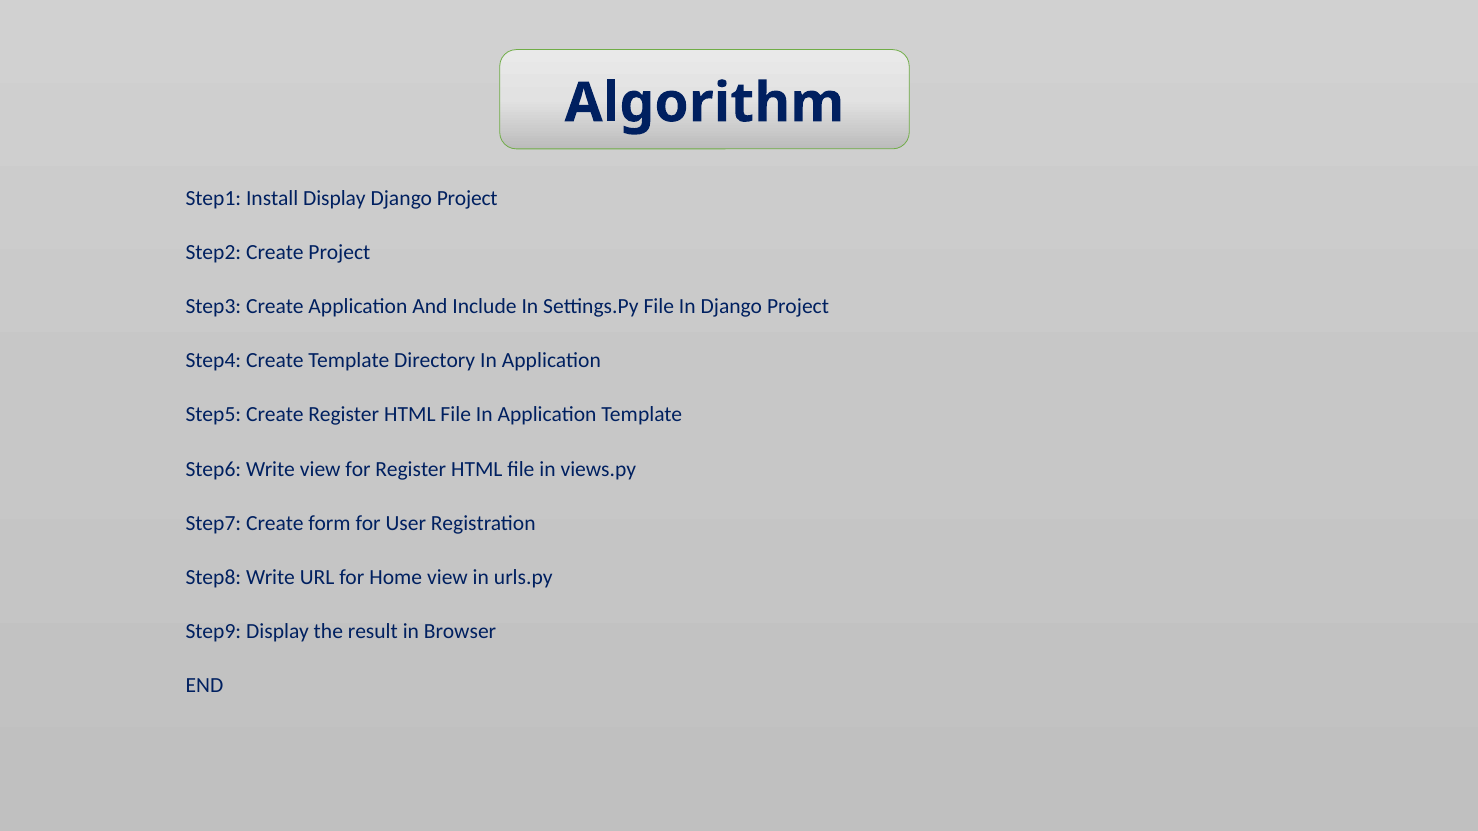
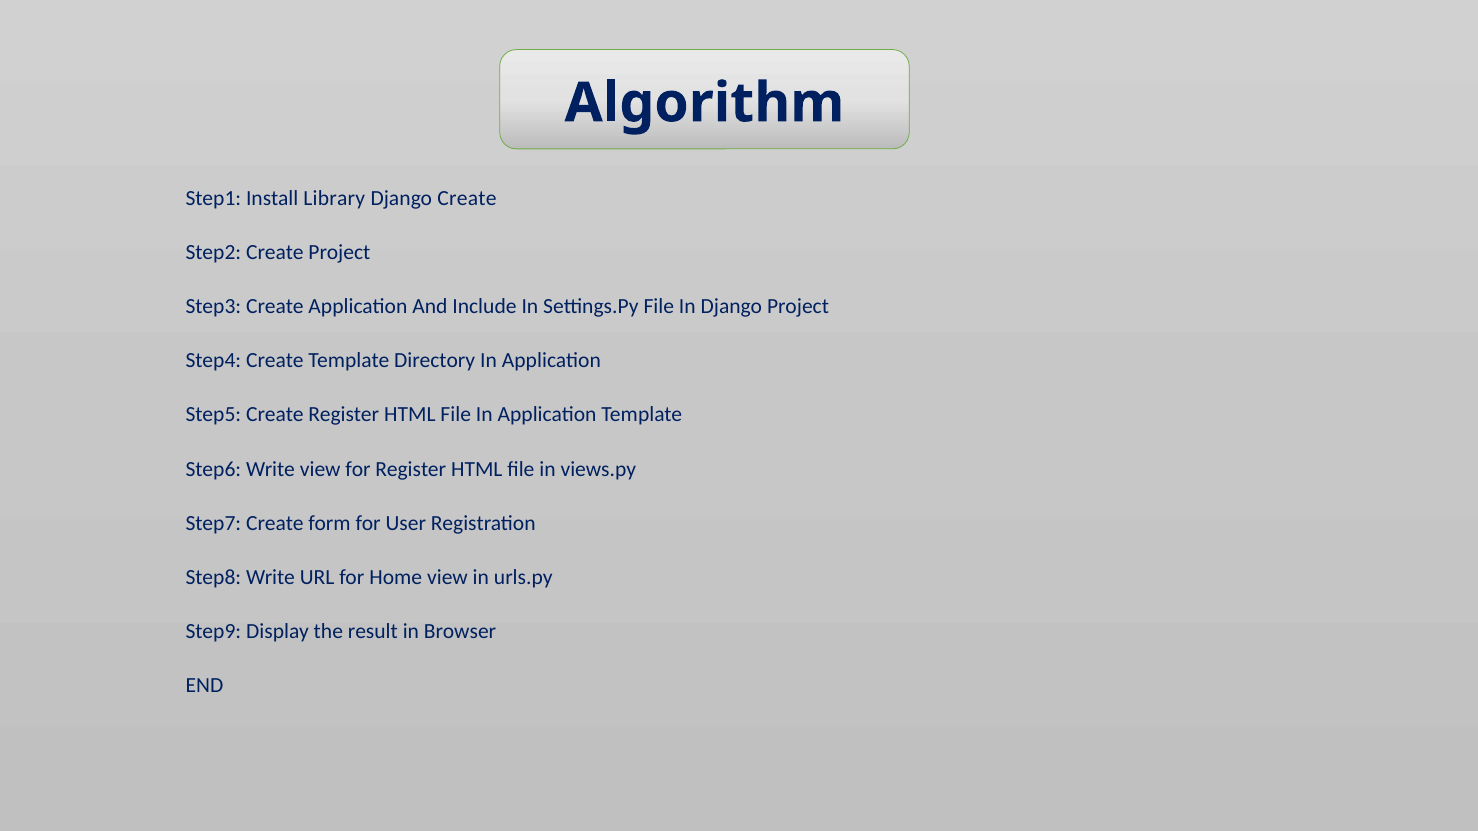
Install Display: Display -> Library
Project at (467, 198): Project -> Create
